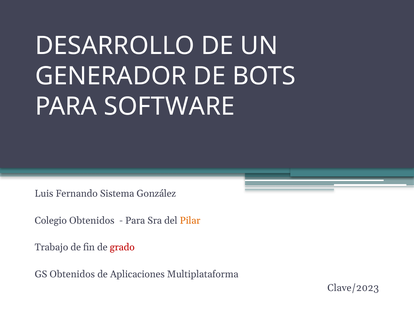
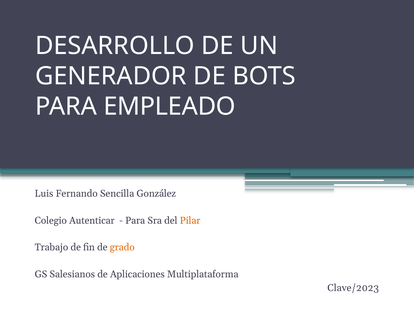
SOFTWARE: SOFTWARE -> EMPLEADO
Sistema: Sistema -> Sencilla
Colegio Obtenidos: Obtenidos -> Autenticar
grado colour: red -> orange
GS Obtenidos: Obtenidos -> Salesianos
